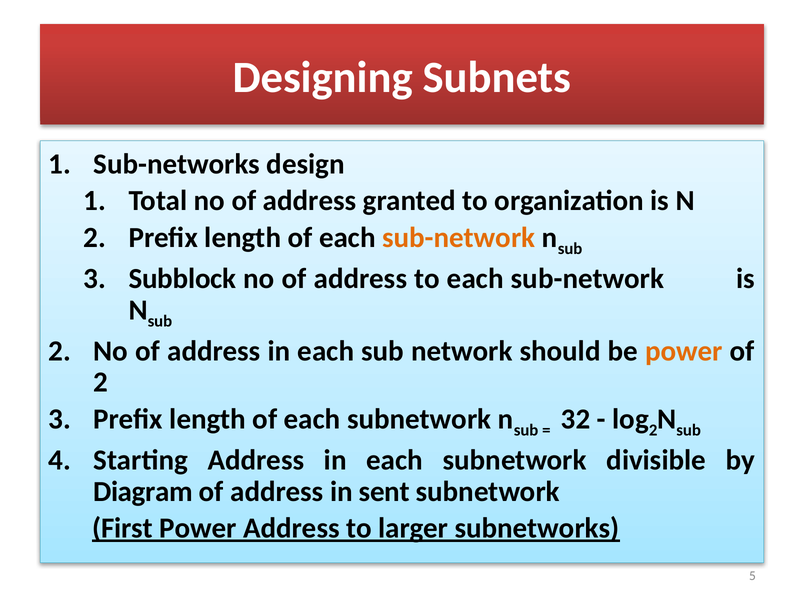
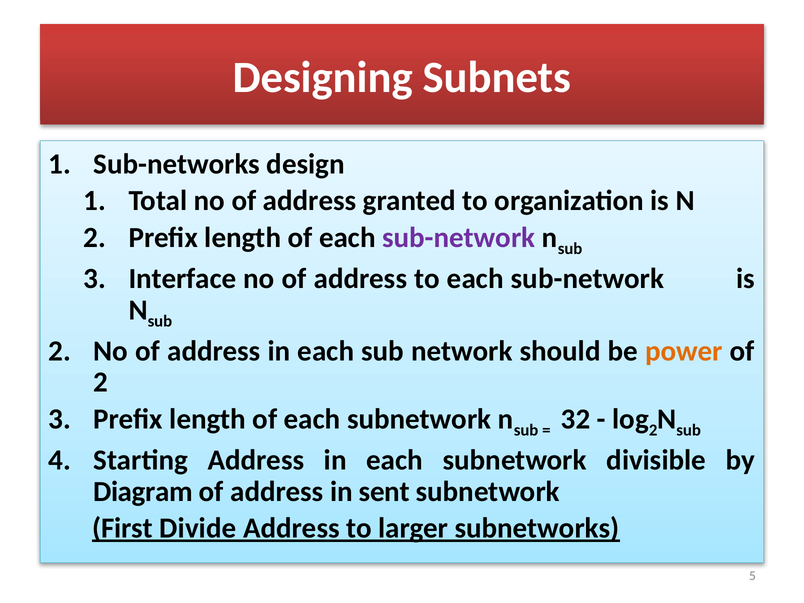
sub-network at (459, 238) colour: orange -> purple
Subblock: Subblock -> Interface
First Power: Power -> Divide
